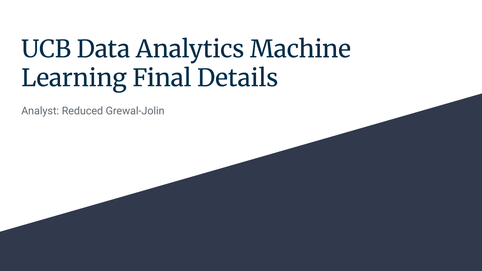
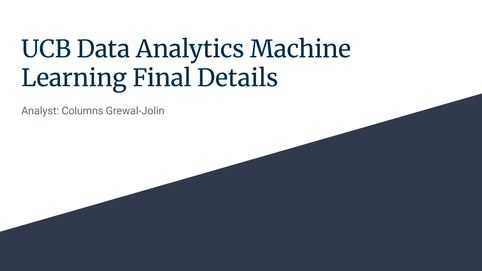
Reduced: Reduced -> Columns
